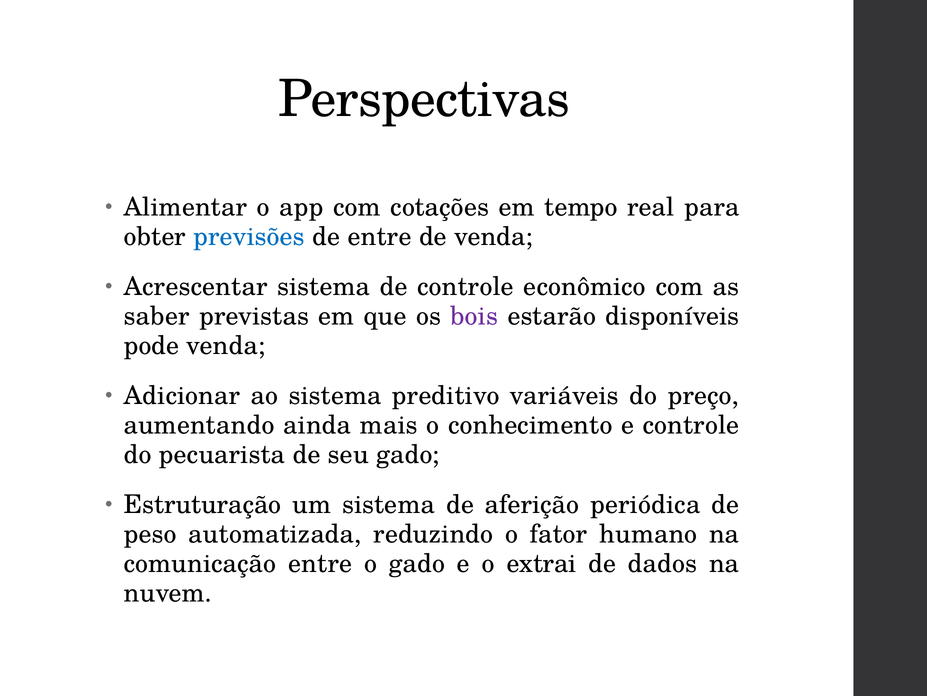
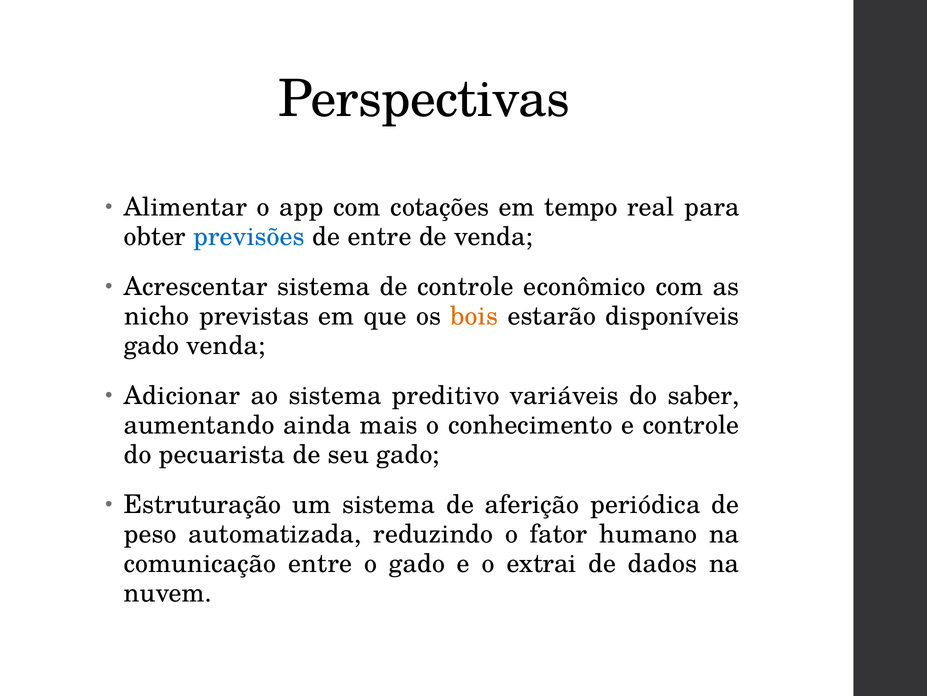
saber: saber -> nicho
bois colour: purple -> orange
pode at (151, 345): pode -> gado
preço: preço -> saber
